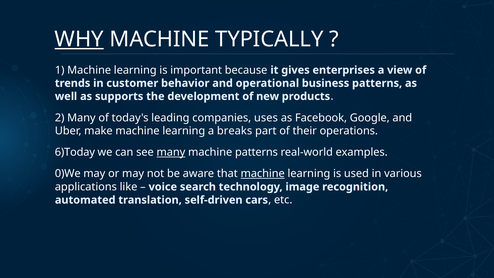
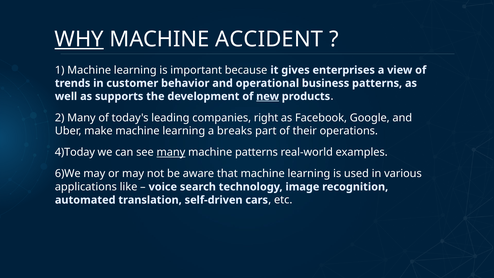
TYPICALLY: TYPICALLY -> ACCIDENT
new underline: none -> present
uses: uses -> right
6)Today: 6)Today -> 4)Today
0)We: 0)We -> 6)We
machine at (263, 174) underline: present -> none
